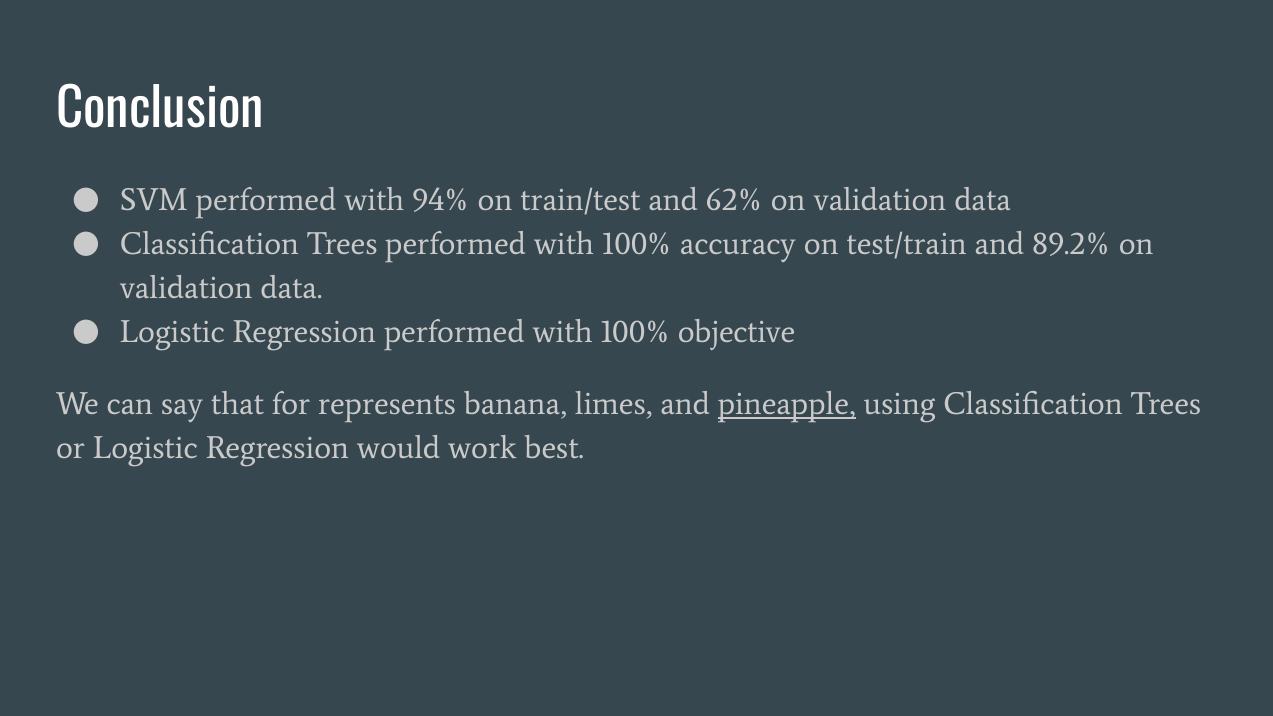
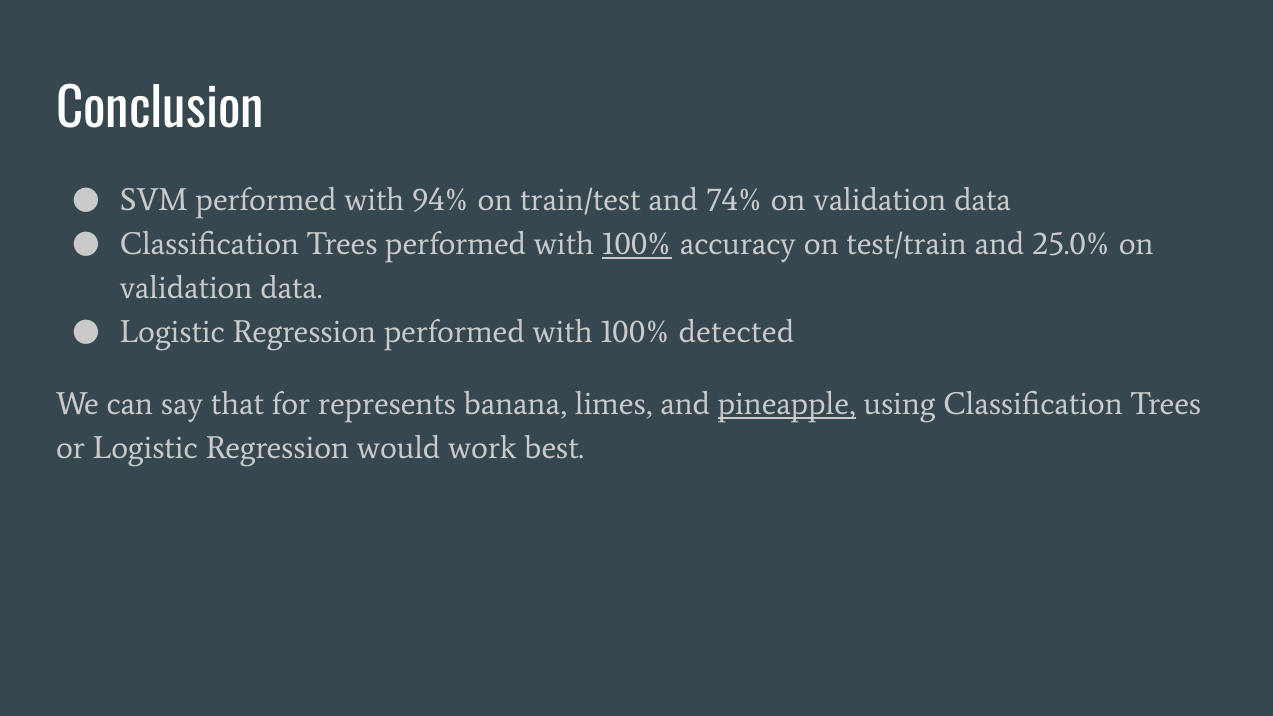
62%: 62% -> 74%
100% at (637, 244) underline: none -> present
89.2%: 89.2% -> 25.0%
objective: objective -> detected
